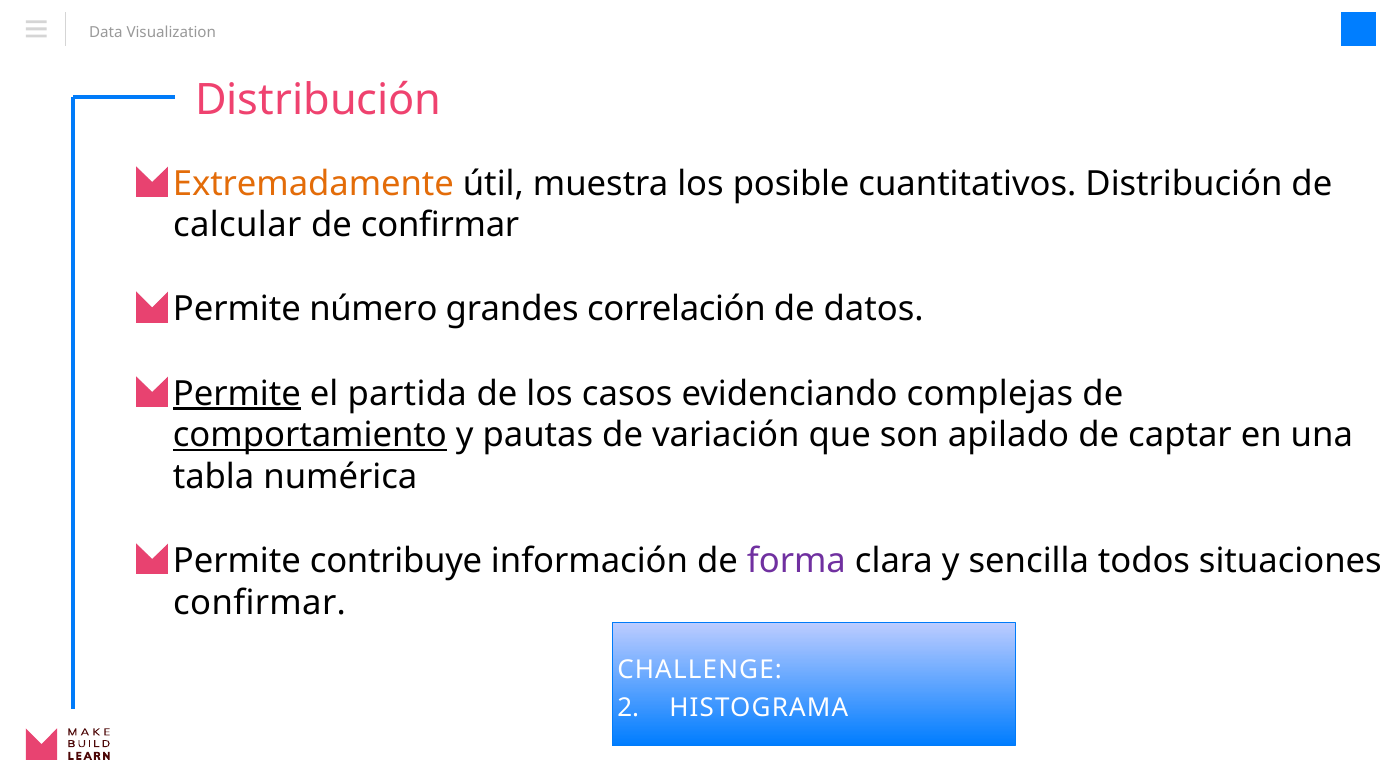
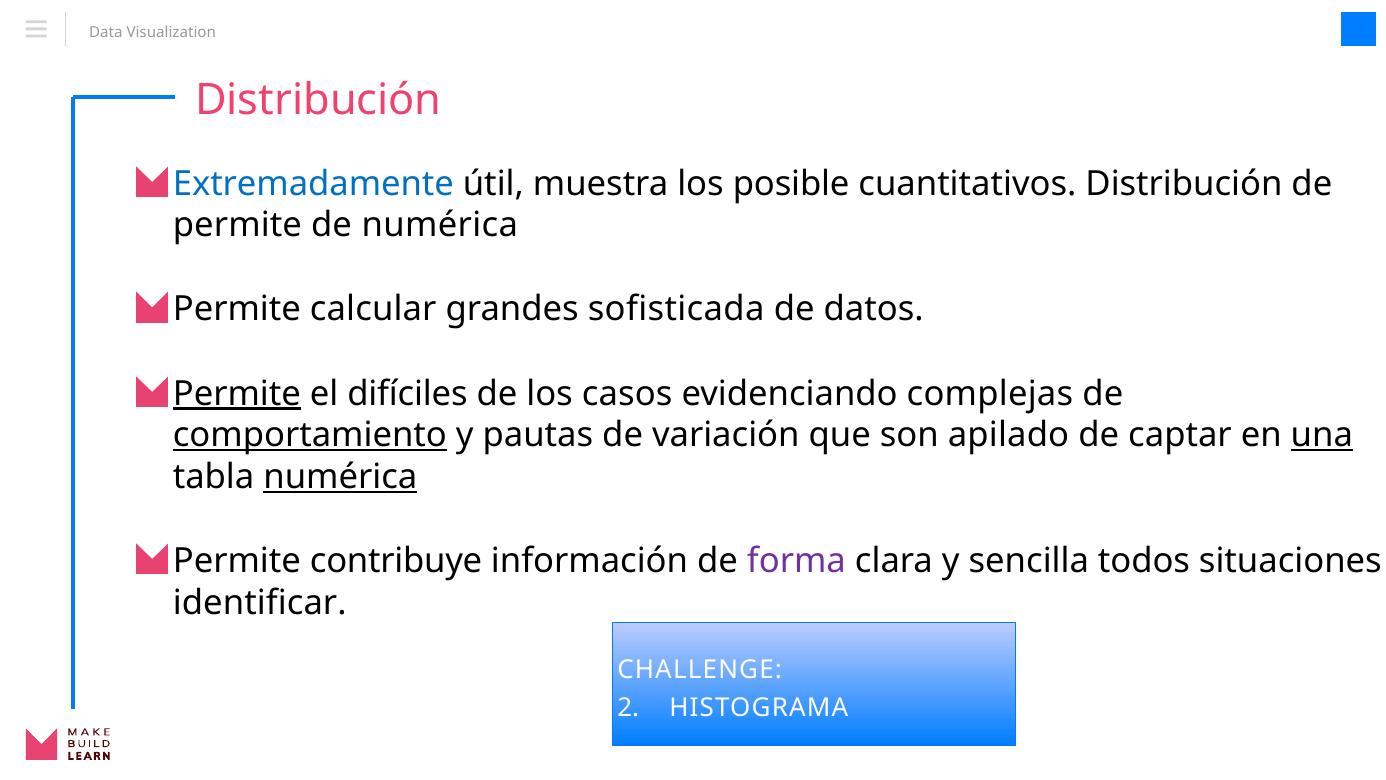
Extremadamente colour: orange -> blue
calcular at (237, 225): calcular -> permite
de confirmar: confirmar -> numérica
número: número -> calcular
correlación: correlación -> sofisticada
partida: partida -> difíciles
una underline: none -> present
numérica at (340, 477) underline: none -> present
confirmar at (260, 602): confirmar -> identificar
